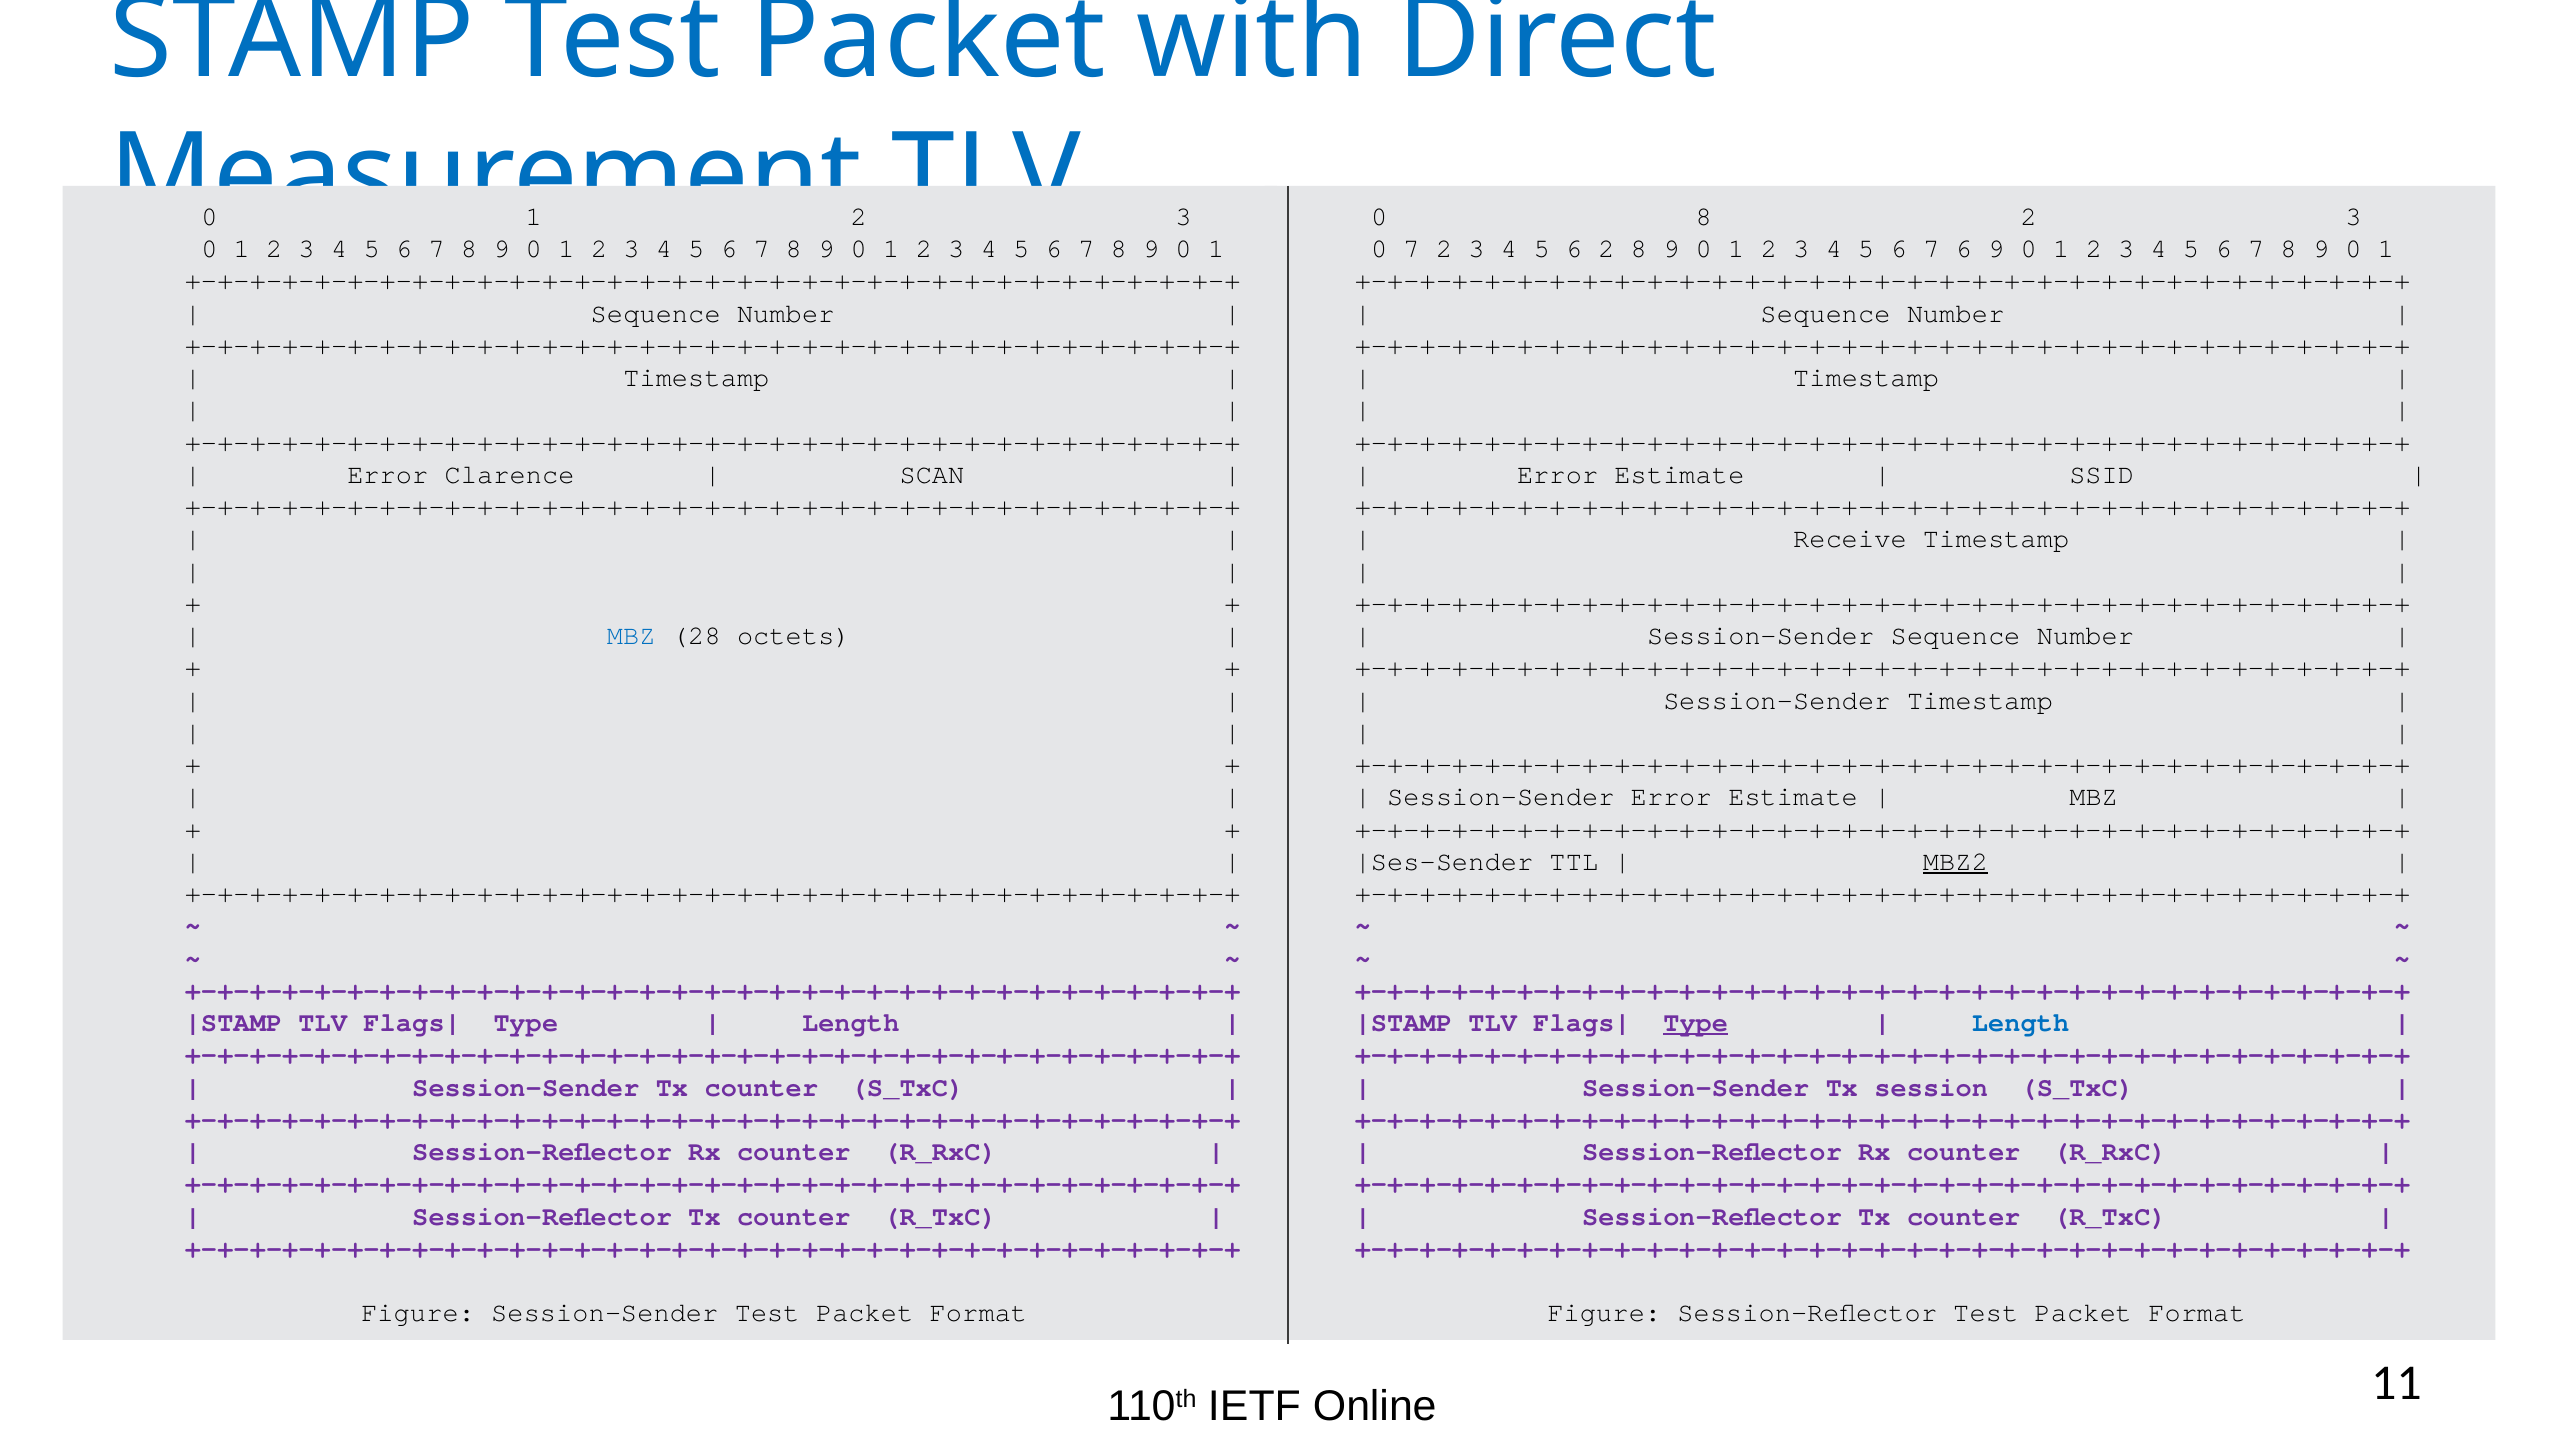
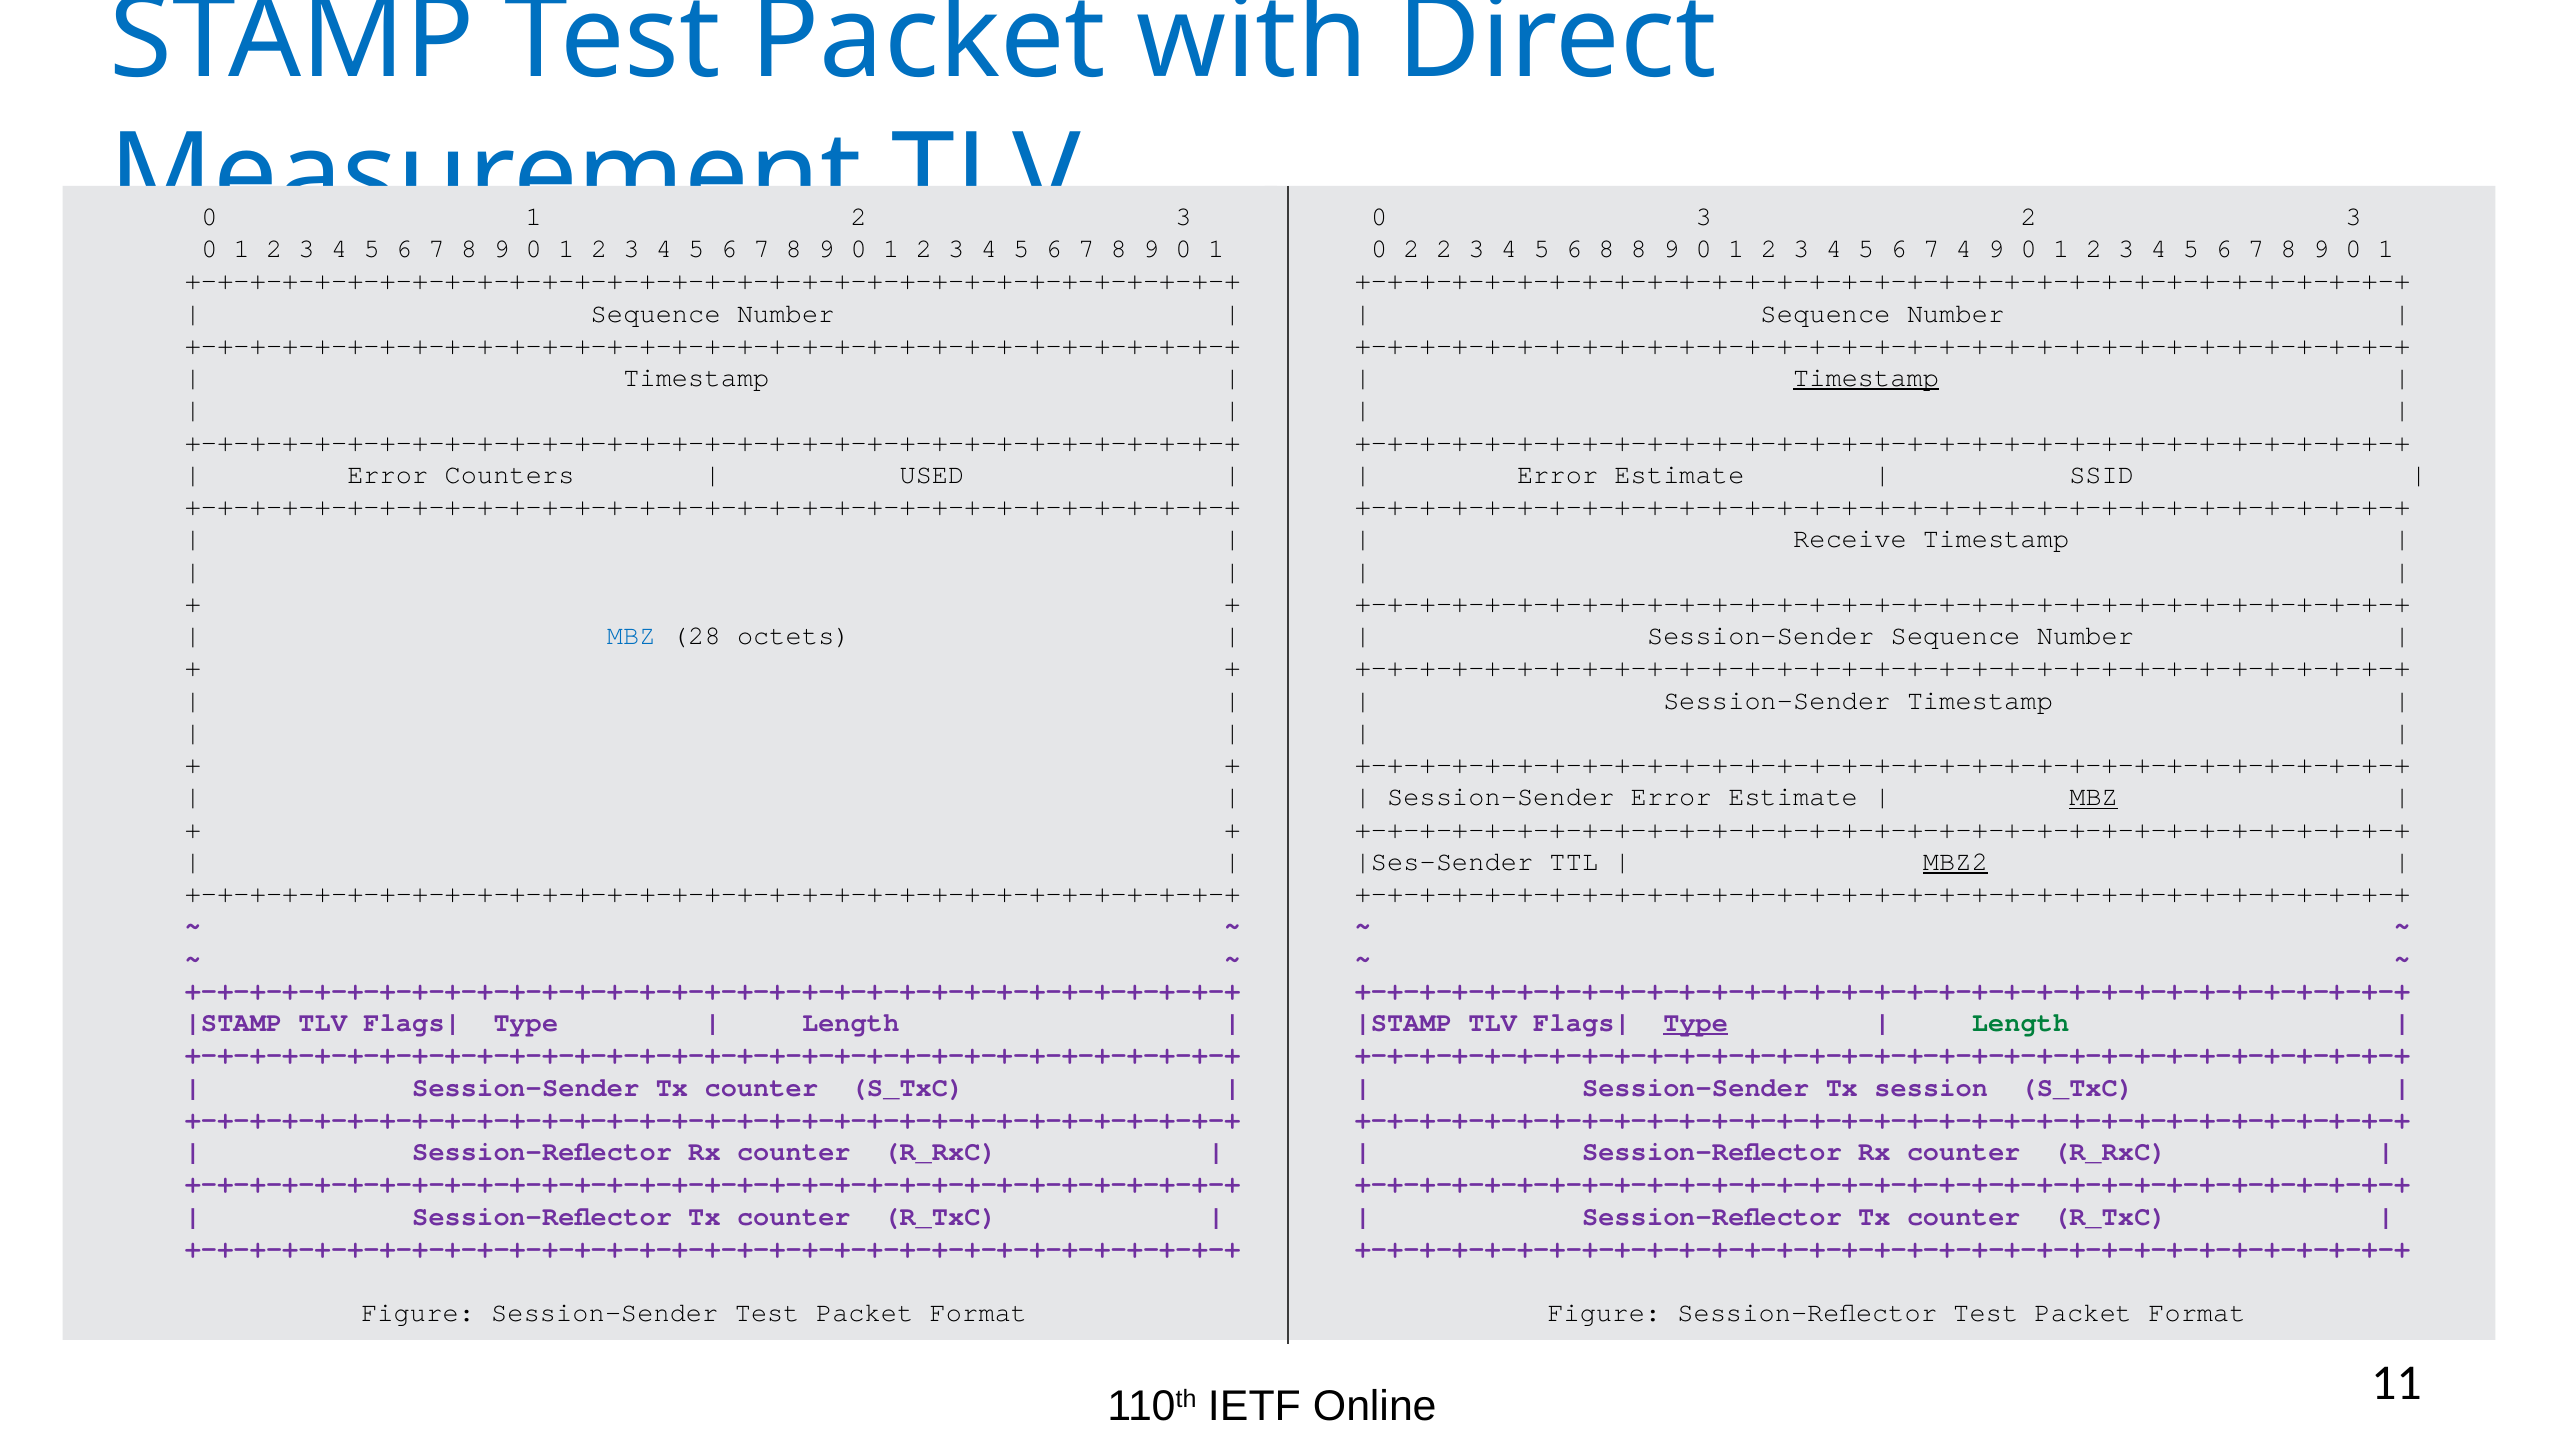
0 8: 8 -> 3
0 7: 7 -> 2
6 2: 2 -> 8
7 6: 6 -> 4
Timestamp at (1866, 378) underline: none -> present
Clarence: Clarence -> Counters
SCAN: SCAN -> USED
MBZ at (2094, 797) underline: none -> present
Length at (2021, 1023) colour: blue -> green
